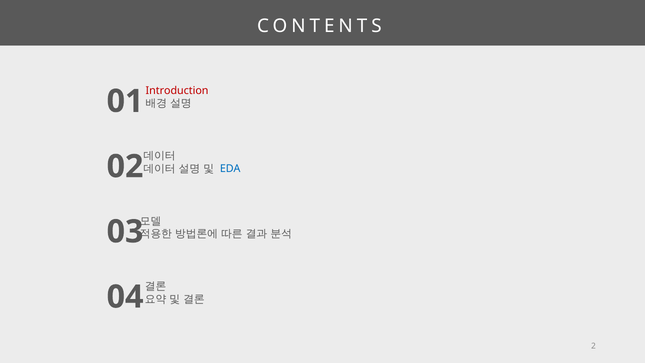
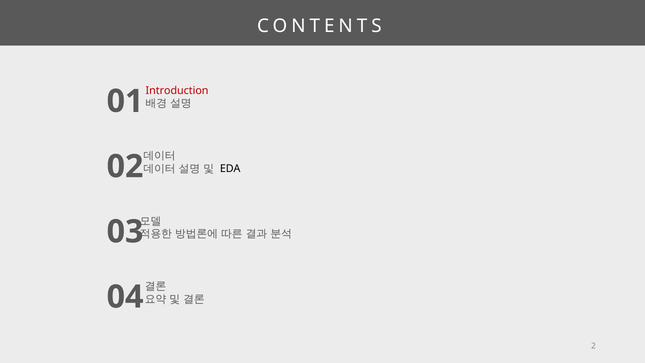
EDA colour: blue -> black
